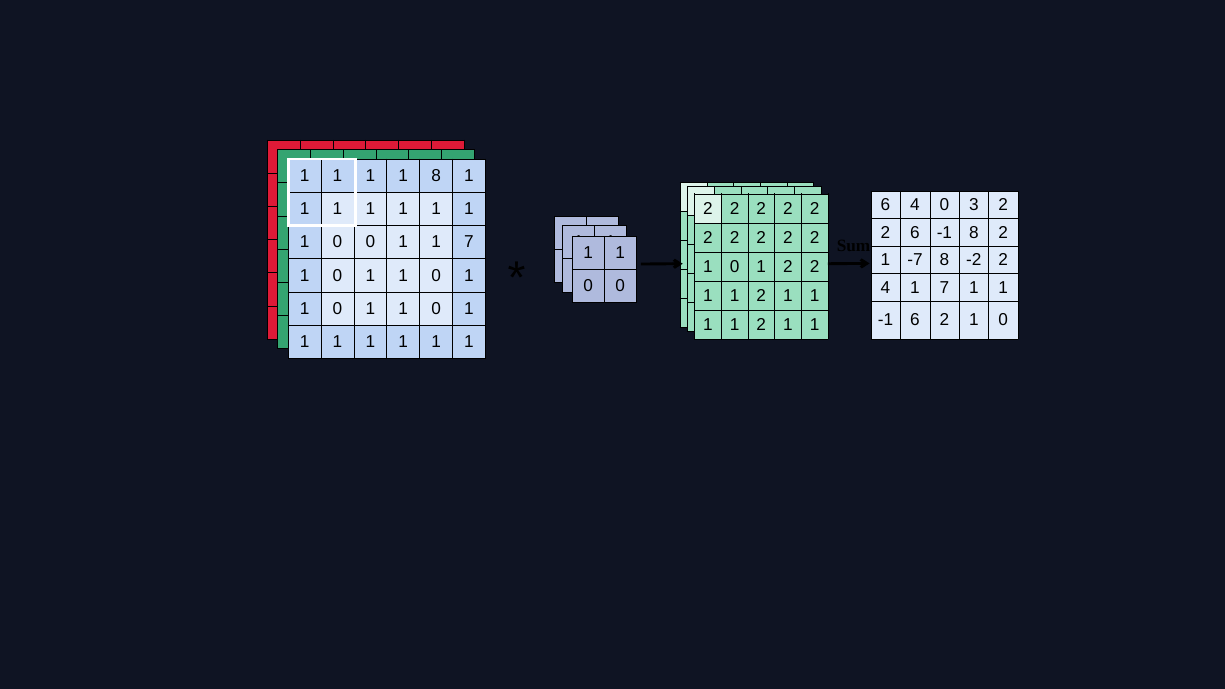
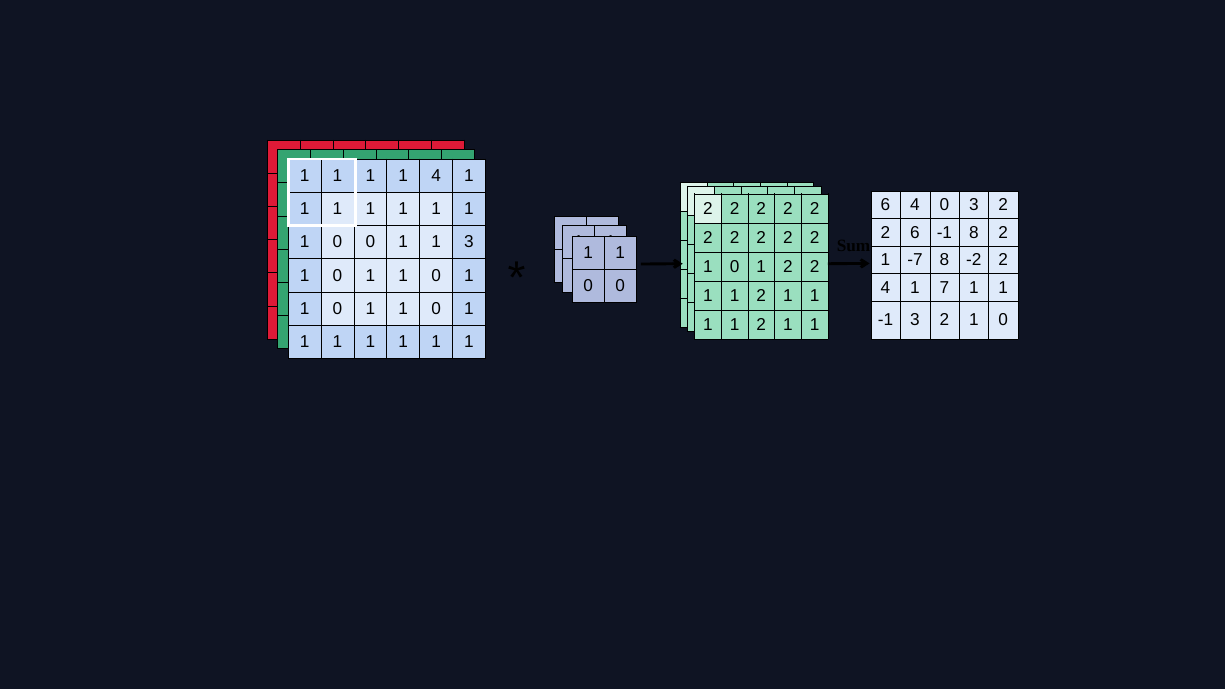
1 8: 8 -> 4
1 1 7: 7 -> 3
-1 6: 6 -> 3
